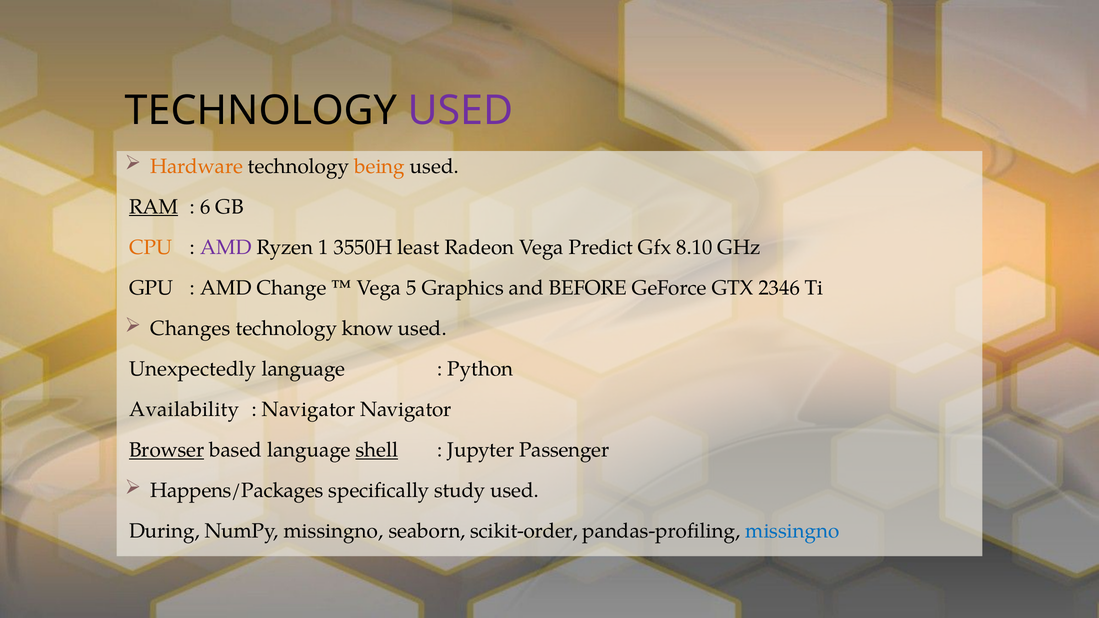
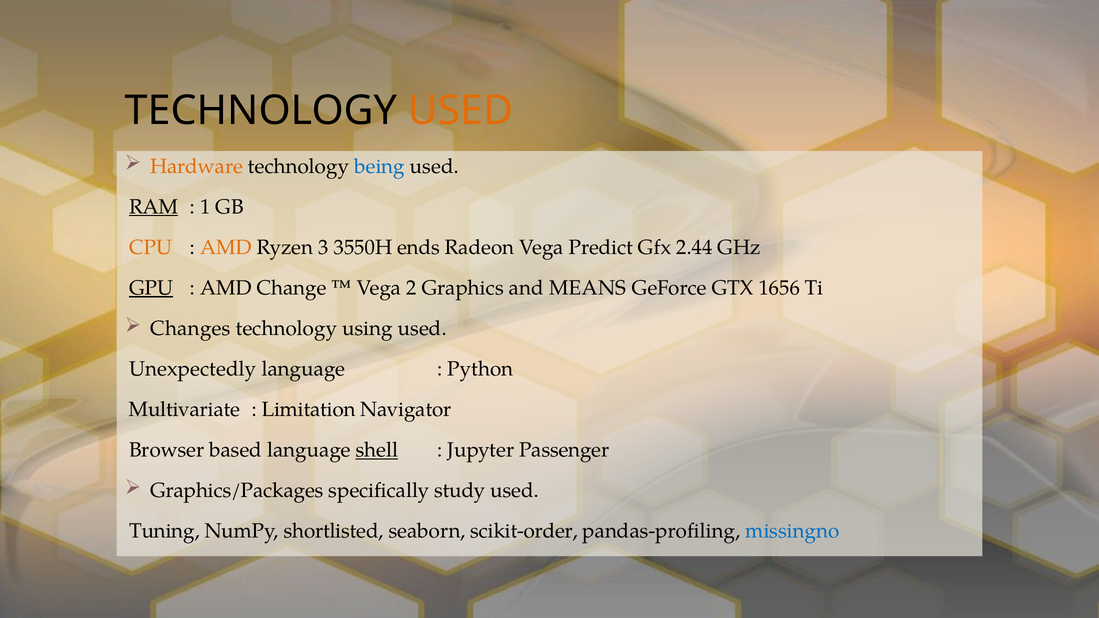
USED at (461, 111) colour: purple -> orange
being colour: orange -> blue
6: 6 -> 1
AMD at (226, 247) colour: purple -> orange
1: 1 -> 3
least: least -> ends
8.10: 8.10 -> 2.44
GPU underline: none -> present
5: 5 -> 2
BEFORE: BEFORE -> MEANS
2346: 2346 -> 1656
know: know -> using
Availability: Availability -> Multivariate
Navigator at (309, 410): Navigator -> Limitation
Browser underline: present -> none
Happens/Packages: Happens/Packages -> Graphics/Packages
During: During -> Tuning
NumPy missingno: missingno -> shortlisted
